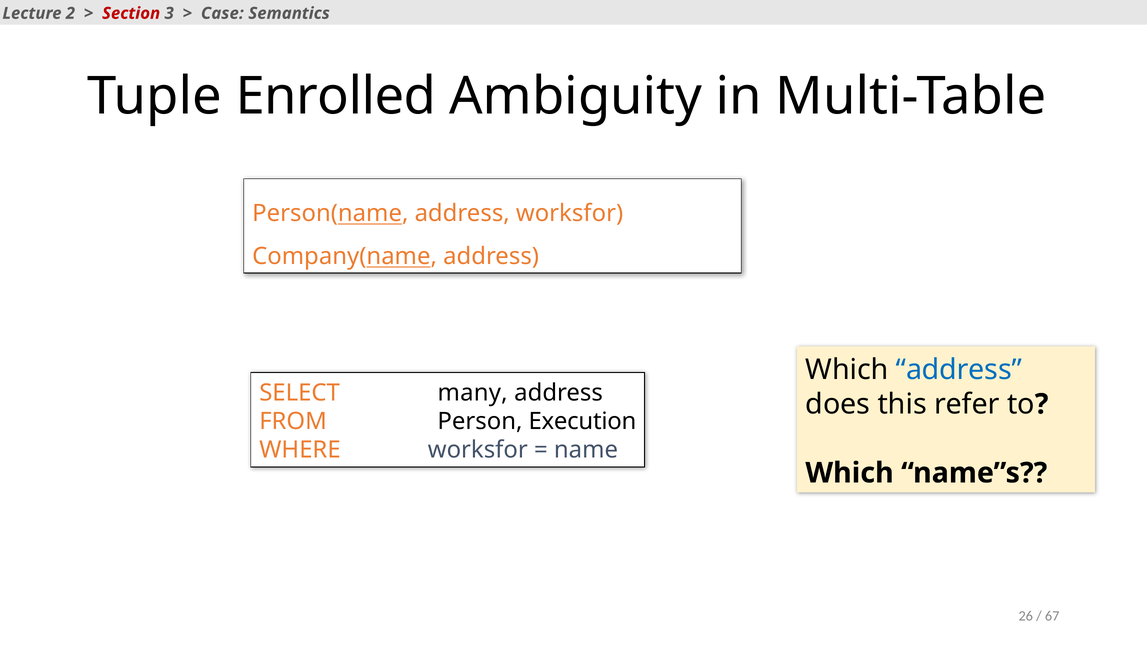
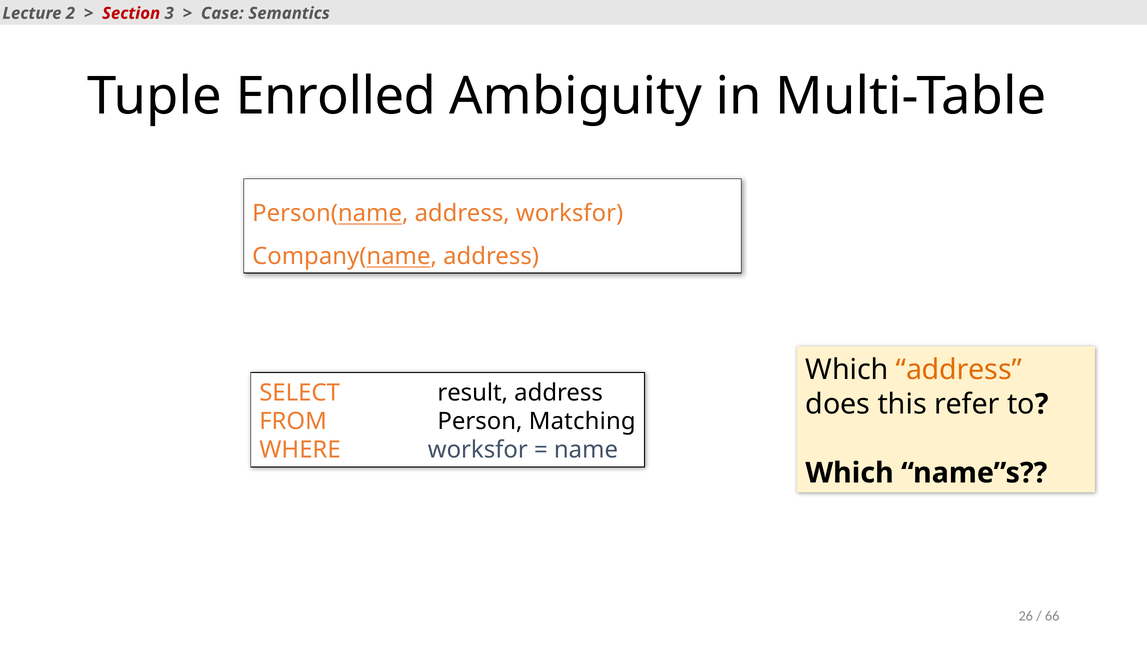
address at (959, 370) colour: blue -> orange
many: many -> result
Execution: Execution -> Matching
67: 67 -> 66
